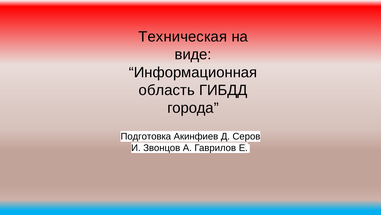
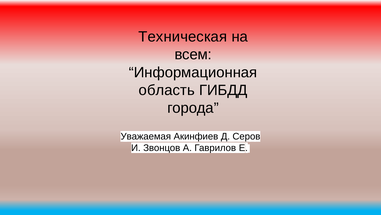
виде: виде -> всем
Подготовка: Подготовка -> Уважаемая
